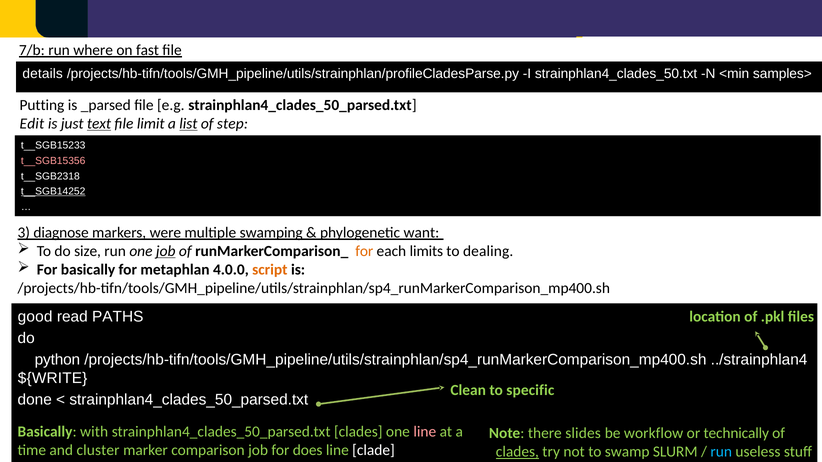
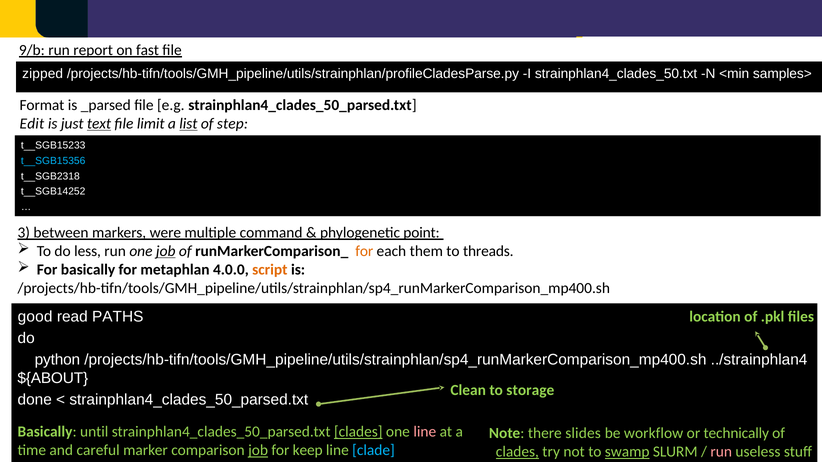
7/b: 7/b -> 9/b
where: where -> report
details: details -> zipped
Putting: Putting -> Format
t__SGB15356 colour: pink -> light blue
t__SGB14252 underline: present -> none
diagnose: diagnose -> between
swamping: swamping -> command
want: want -> point
size: size -> less
limits: limits -> them
dealing: dealing -> threads
${WRITE: ${WRITE -> ${ABOUT
specific: specific -> storage
with: with -> until
clades at (358, 432) underline: none -> present
cluster: cluster -> careful
job at (258, 451) underline: none -> present
does: does -> keep
clade colour: white -> light blue
swamp underline: none -> present
run at (721, 452) colour: light blue -> pink
